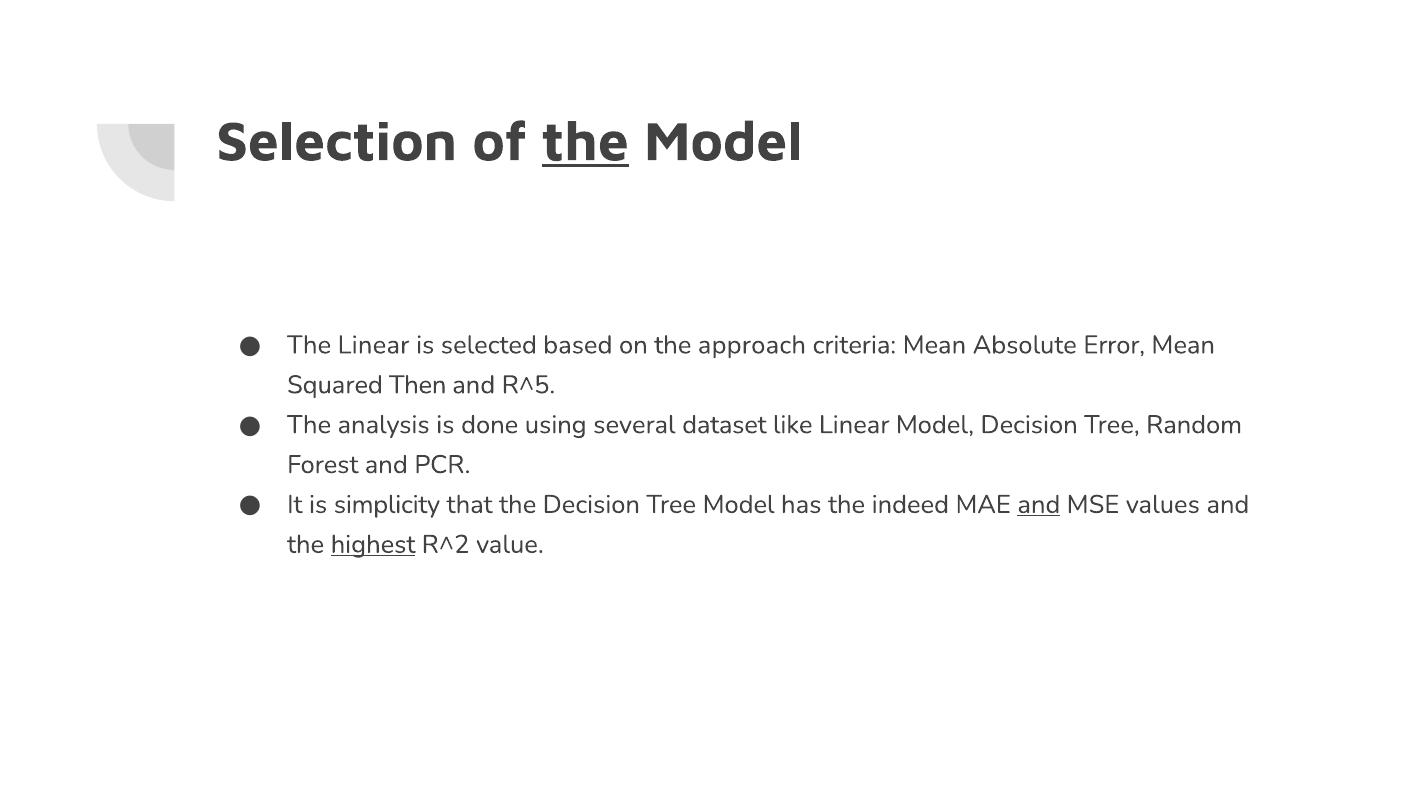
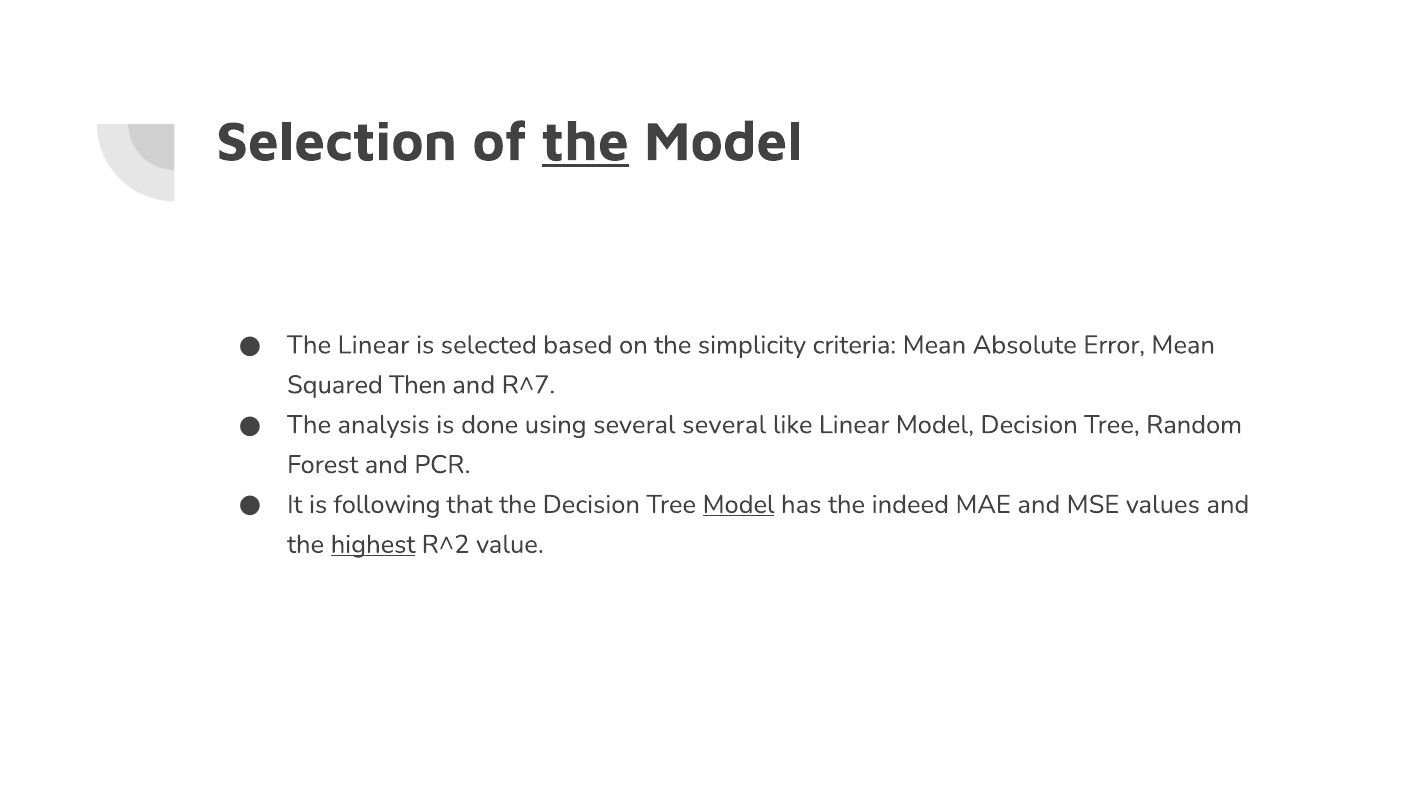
approach: approach -> simplicity
R^5: R^5 -> R^7
several dataset: dataset -> several
simplicity: simplicity -> following
Model at (739, 505) underline: none -> present
and at (1039, 505) underline: present -> none
